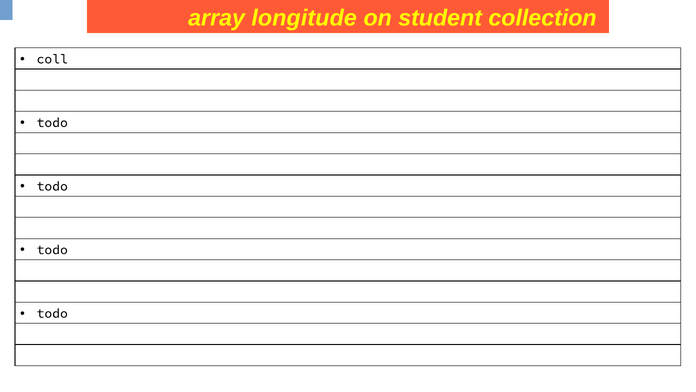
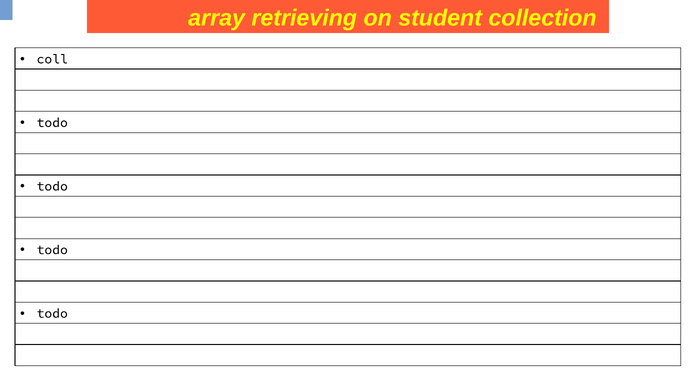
longitude: longitude -> retrieving
